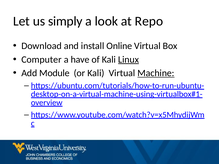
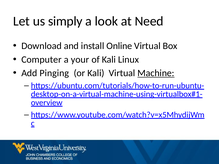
Repo: Repo -> Need
have: have -> your
Linux underline: present -> none
Module: Module -> Pinging
